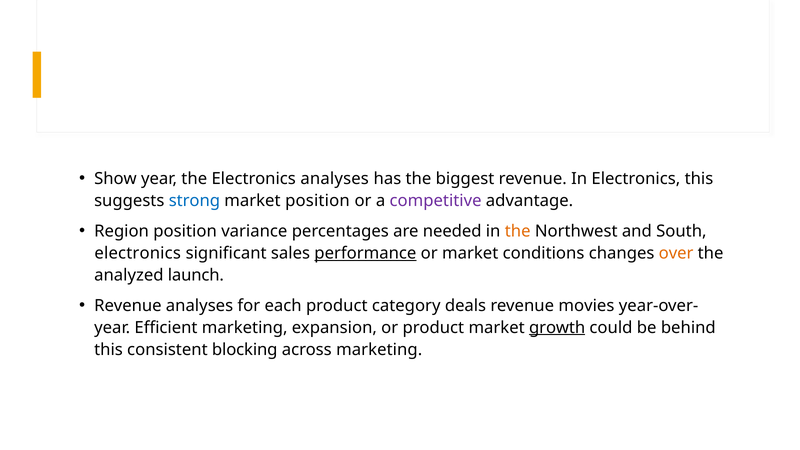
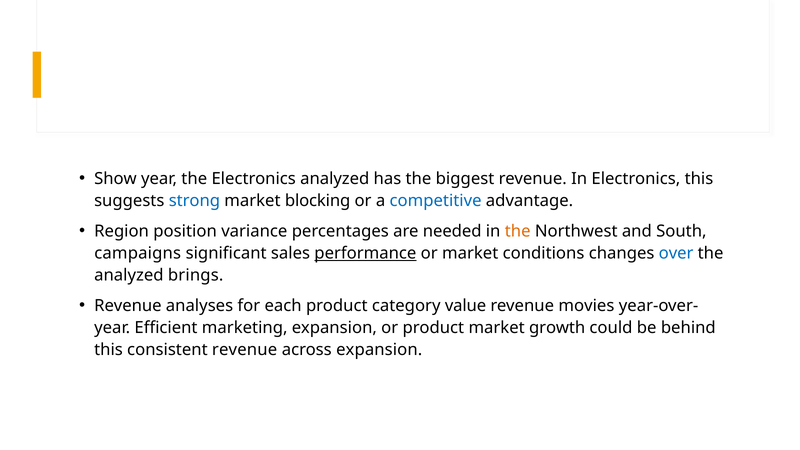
Electronics analyses: analyses -> analyzed
market position: position -> blocking
competitive colour: purple -> blue
electronics at (138, 253): electronics -> campaigns
over colour: orange -> blue
launch: launch -> brings
deals: deals -> value
growth underline: present -> none
consistent blocking: blocking -> revenue
across marketing: marketing -> expansion
